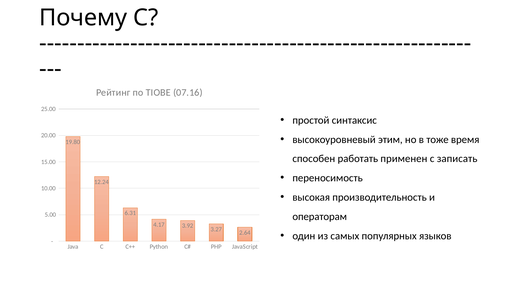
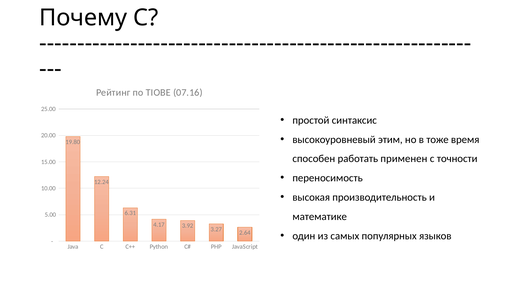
записать: записать -> точности
операторам: операторам -> математике
